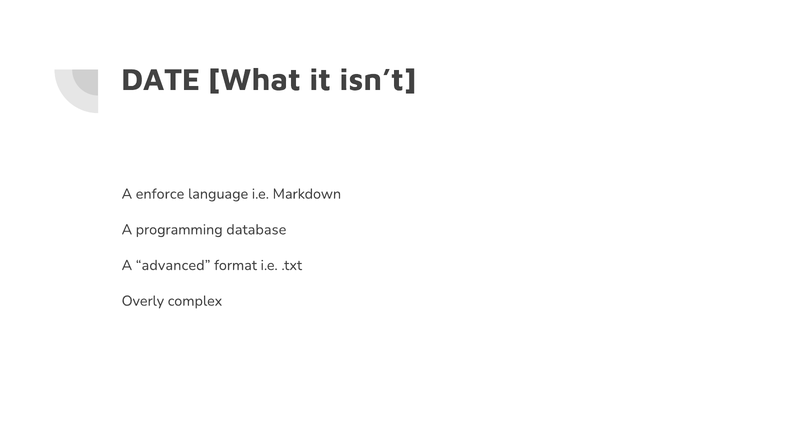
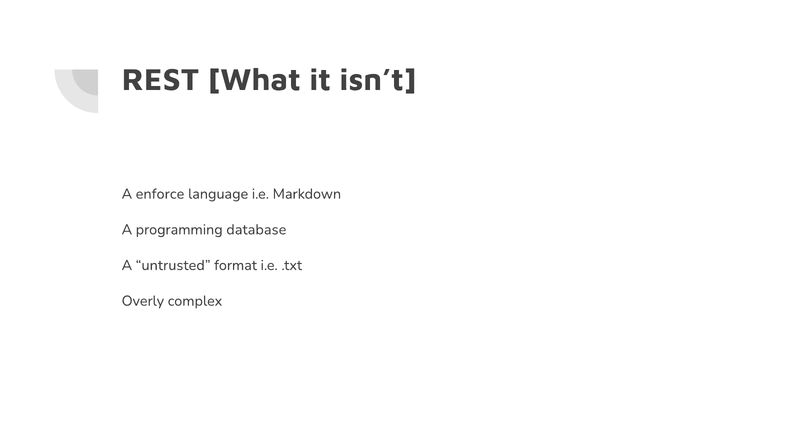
DATE: DATE -> REST
advanced: advanced -> untrusted
